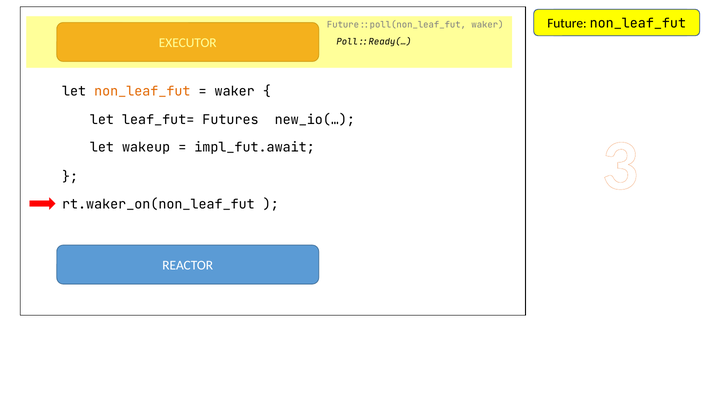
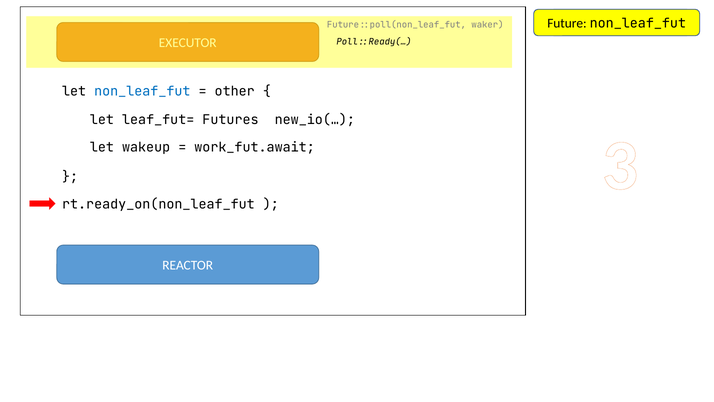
non_leaf_fut at (142, 91) colour: orange -> blue
waker at (235, 91): waker -> other
impl_fut.await: impl_fut.await -> work_fut.await
rt.waker_on(non_leaf_fut: rt.waker_on(non_leaf_fut -> rt.ready_on(non_leaf_fut
